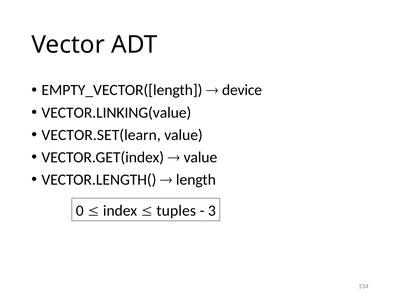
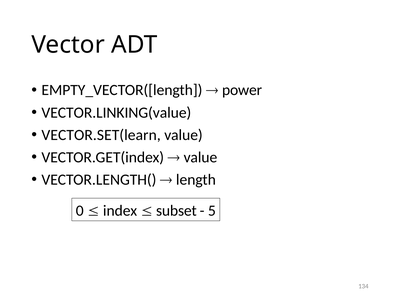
device: device -> power
tuples: tuples -> subset
3: 3 -> 5
